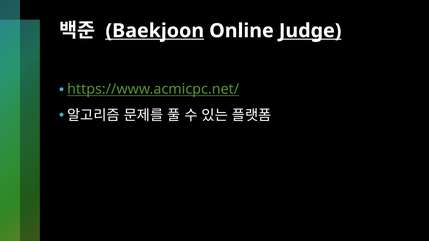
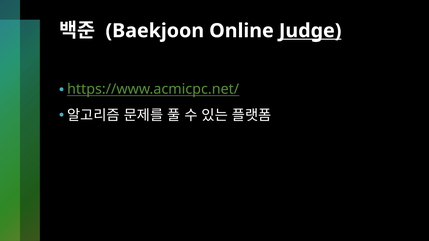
Baekjoon underline: present -> none
